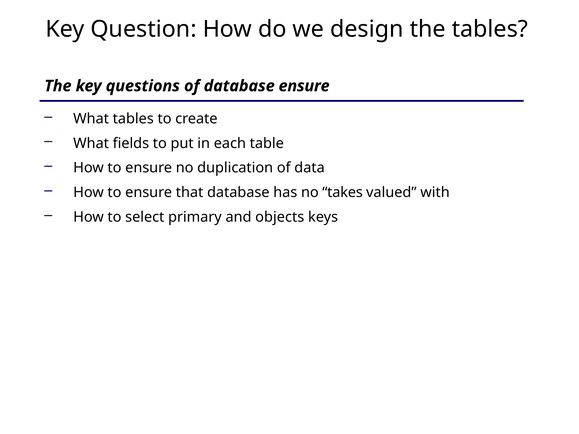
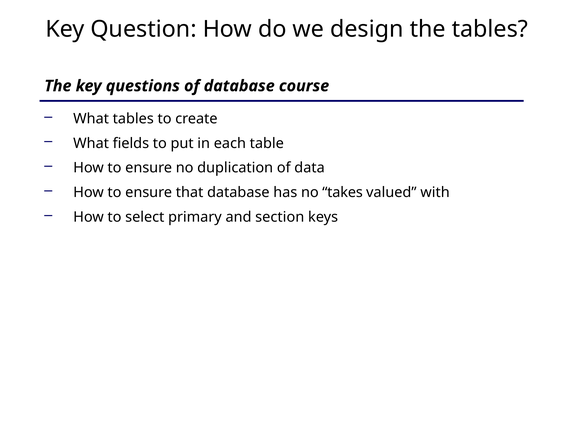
database ensure: ensure -> course
objects: objects -> section
